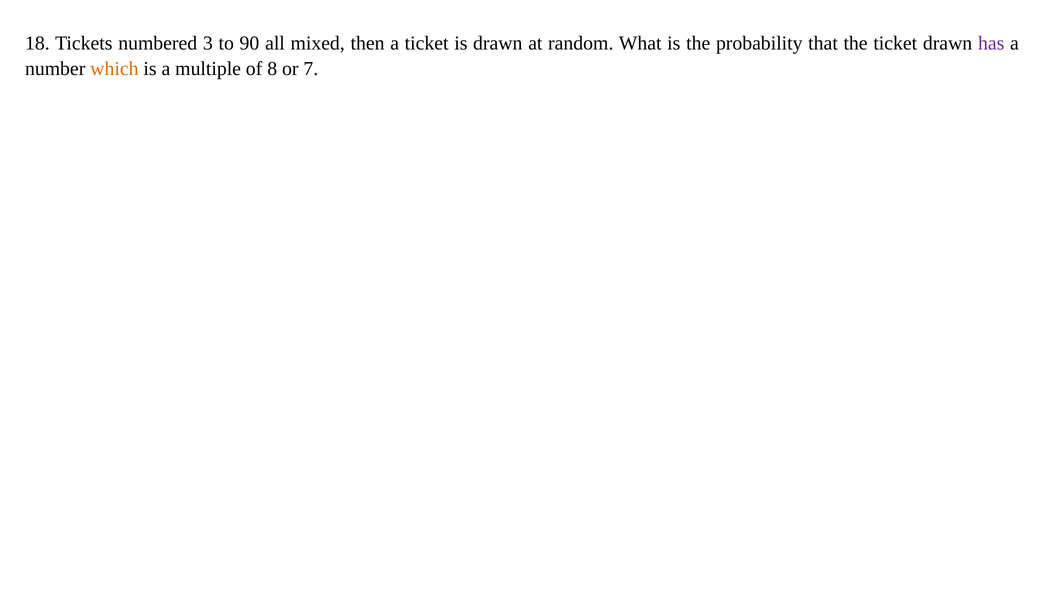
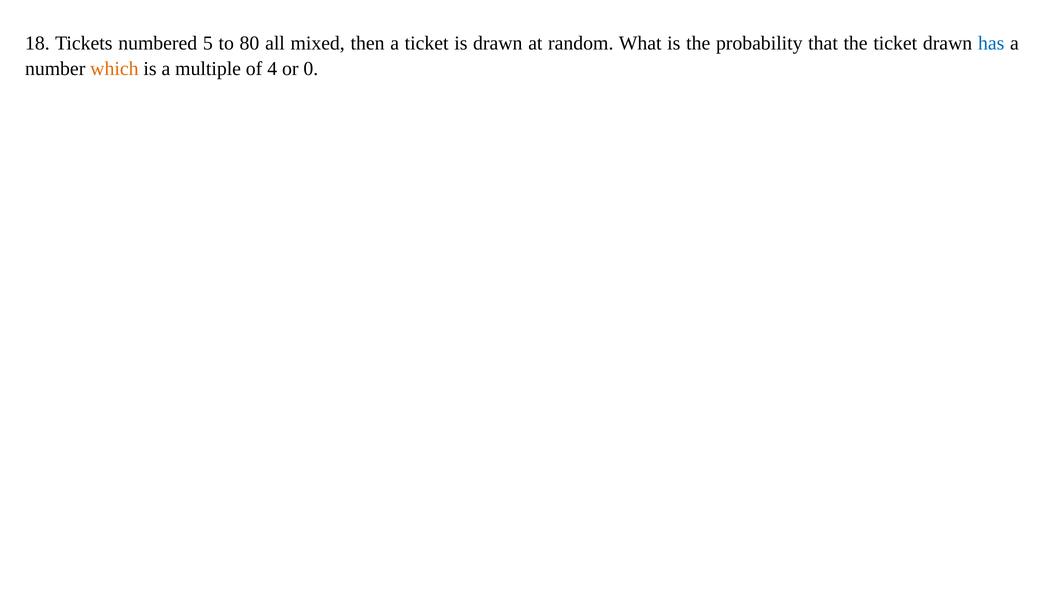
3: 3 -> 5
90: 90 -> 80
has colour: purple -> blue
8: 8 -> 4
7: 7 -> 0
